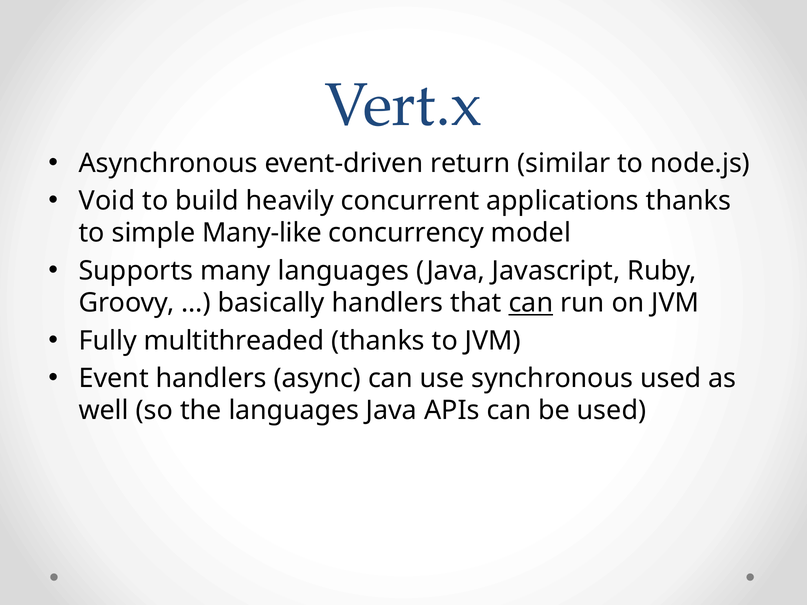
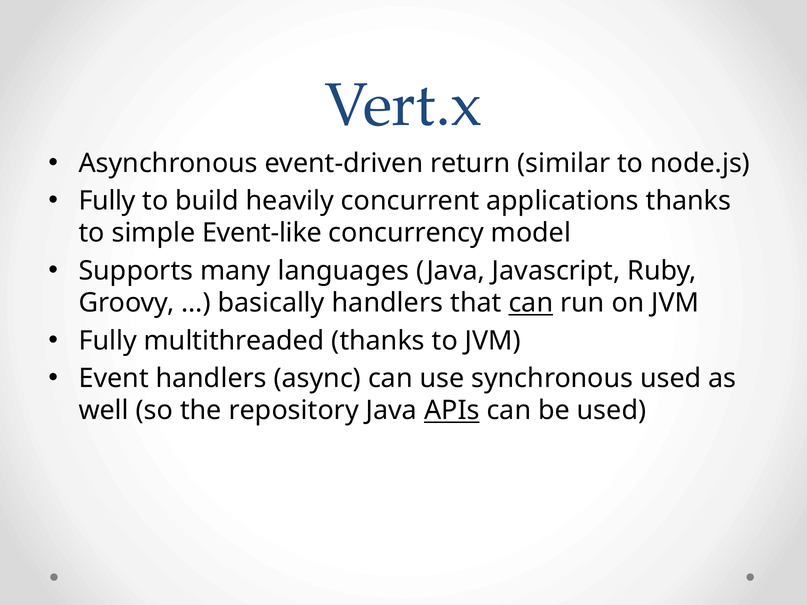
Void at (107, 201): Void -> Fully
Many-like: Many-like -> Event-like
the languages: languages -> repository
APIs underline: none -> present
